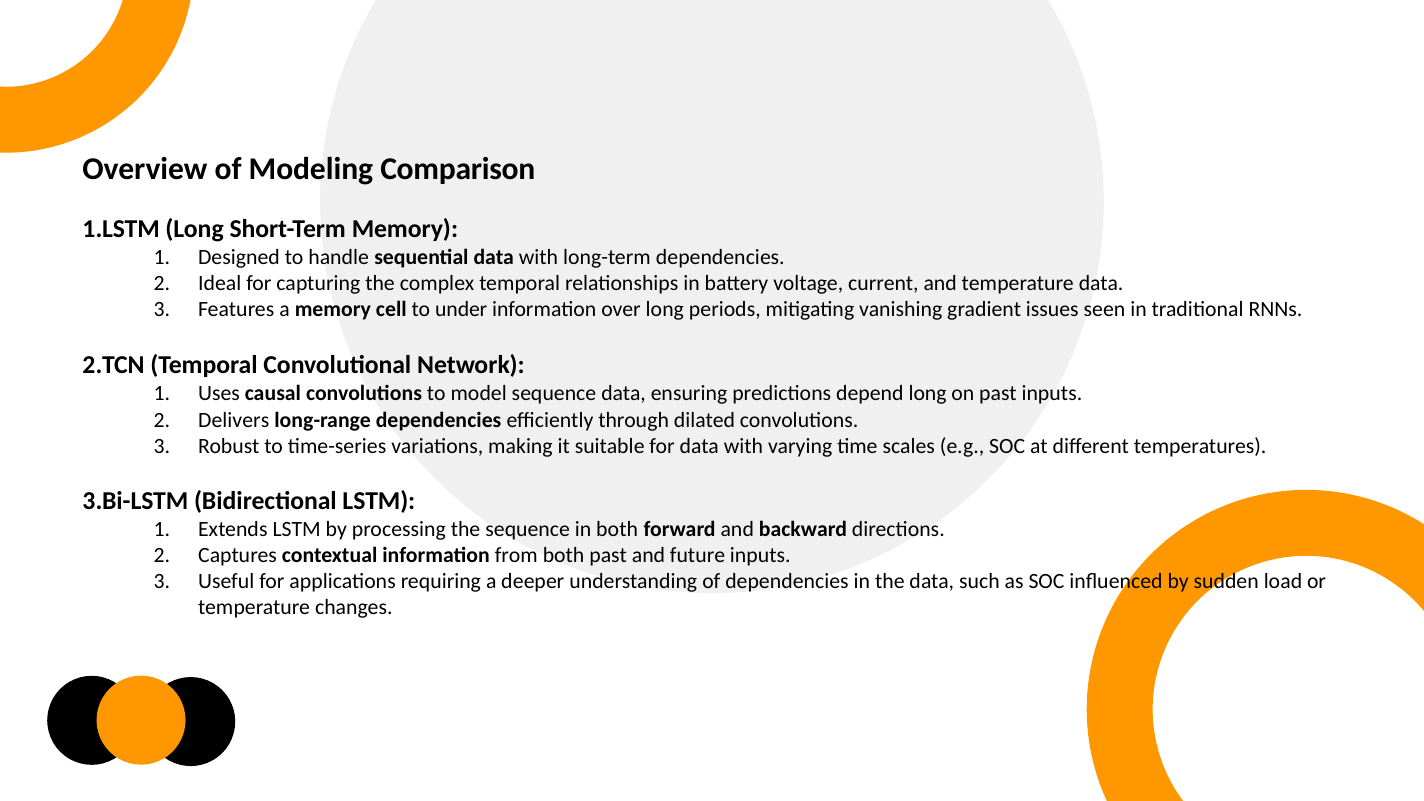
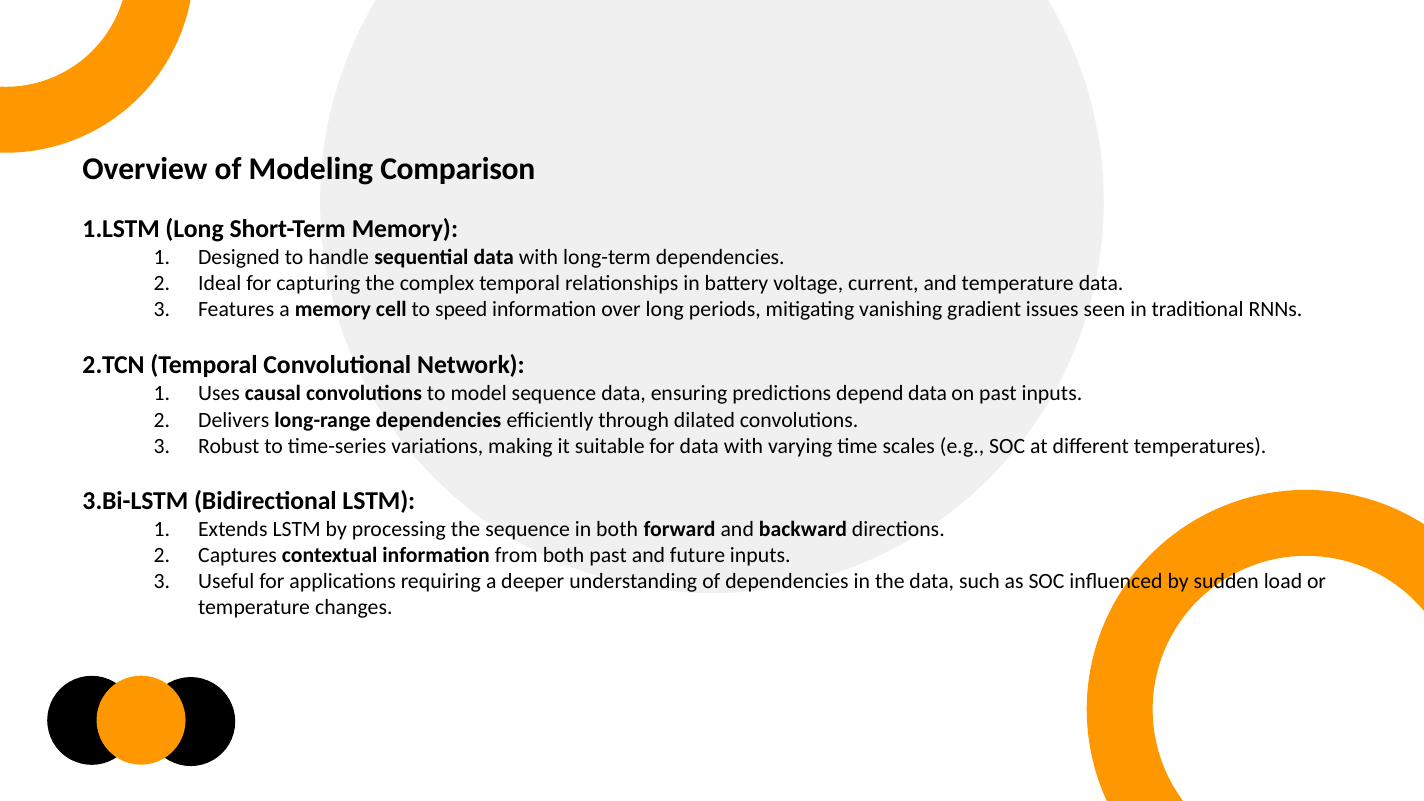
under: under -> speed
depend long: long -> data
